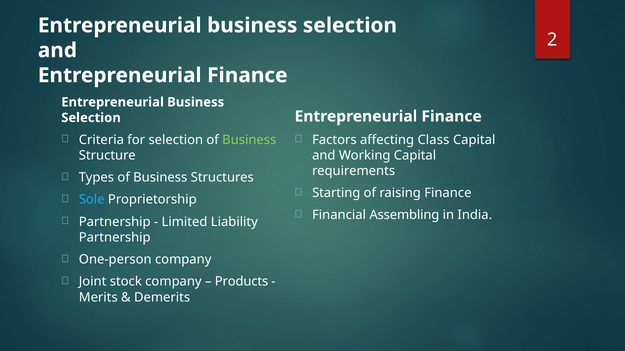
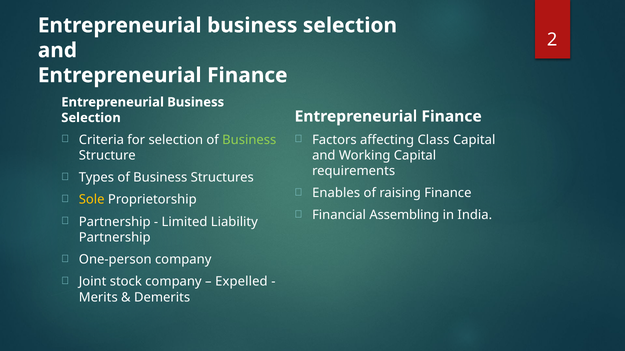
Starting: Starting -> Enables
Sole colour: light blue -> yellow
Products: Products -> Expelled
